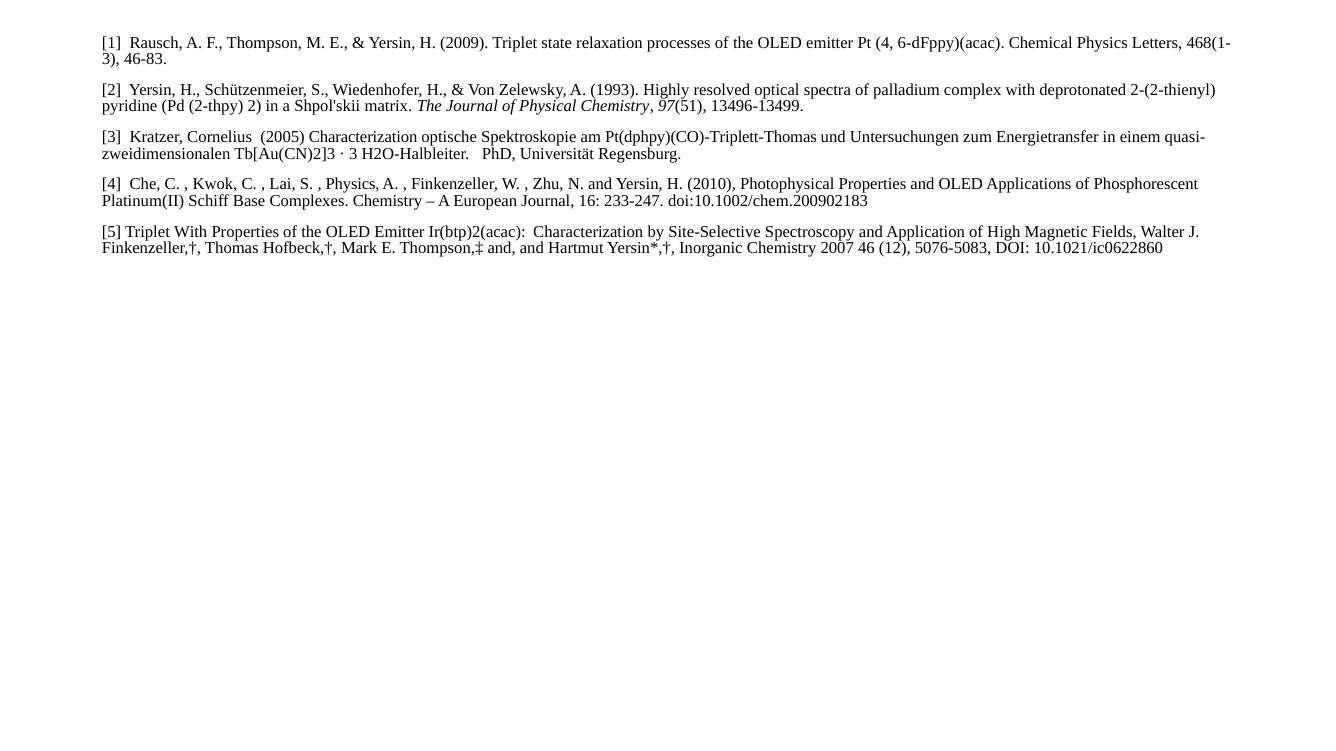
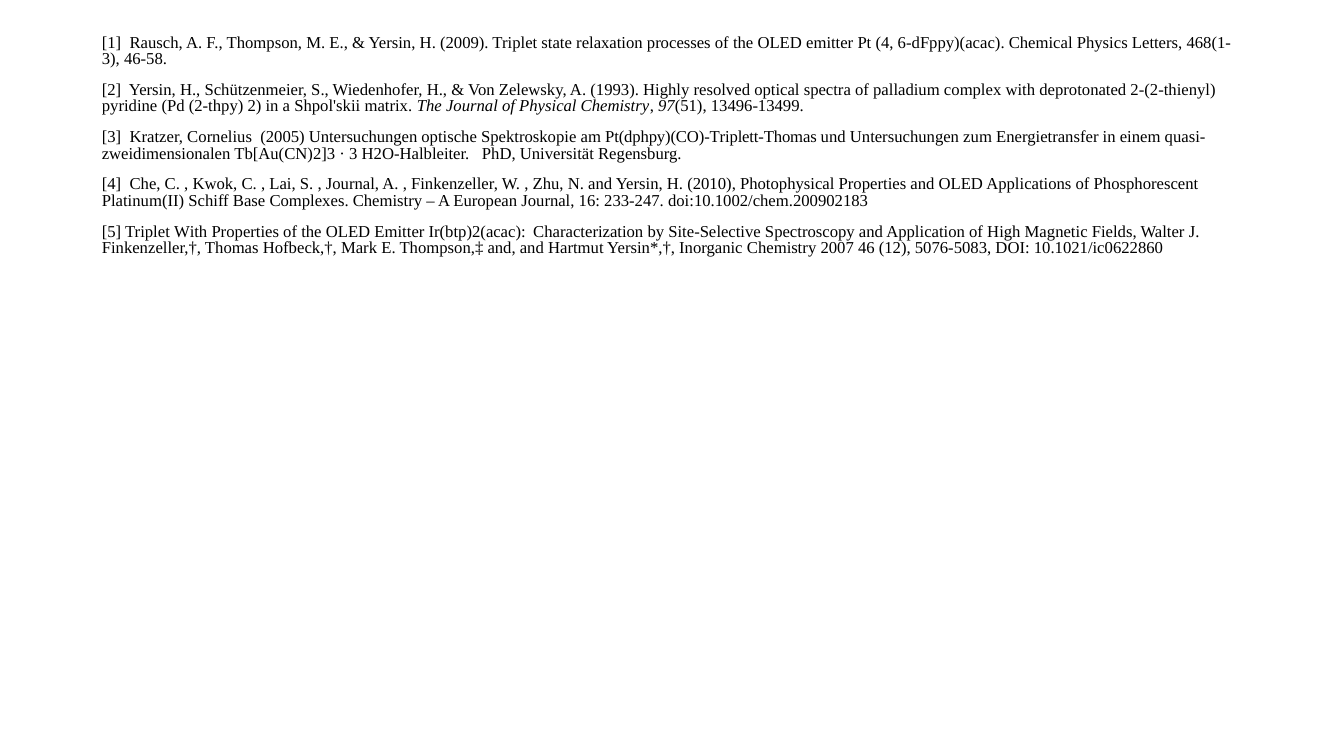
46-83: 46-83 -> 46-58
2005 Characterization: Characterization -> Untersuchungen
Physics at (353, 184): Physics -> Journal
